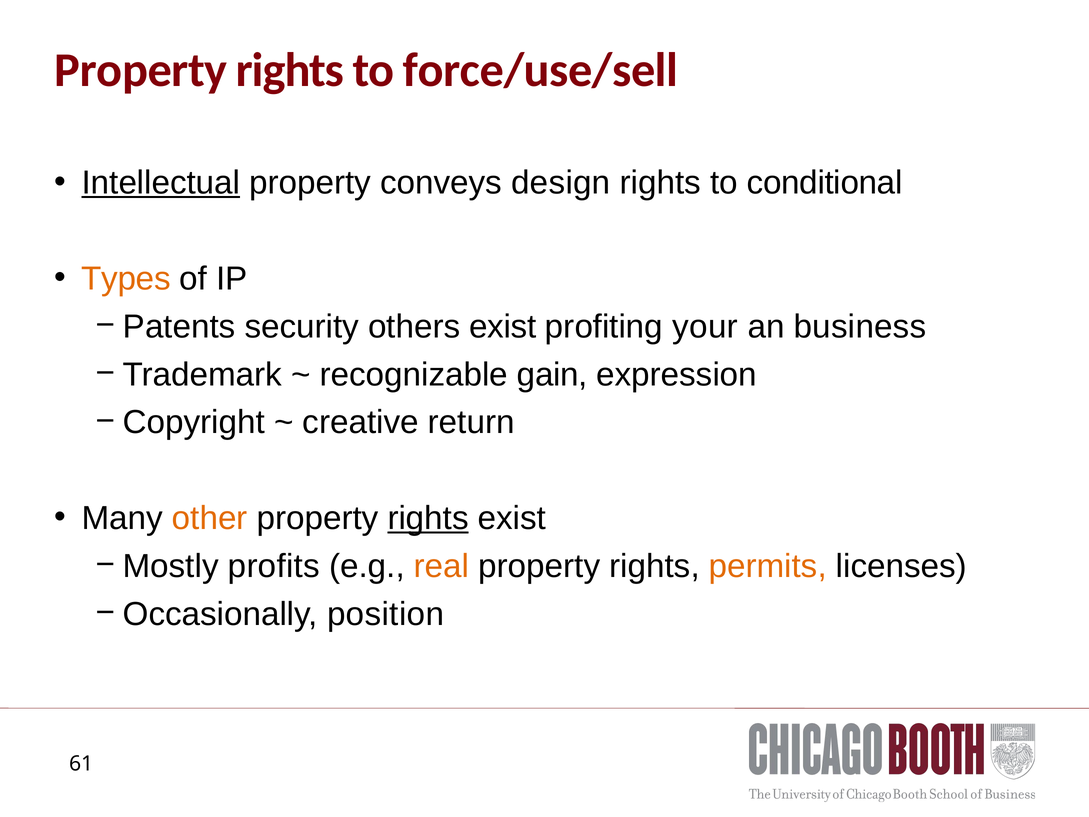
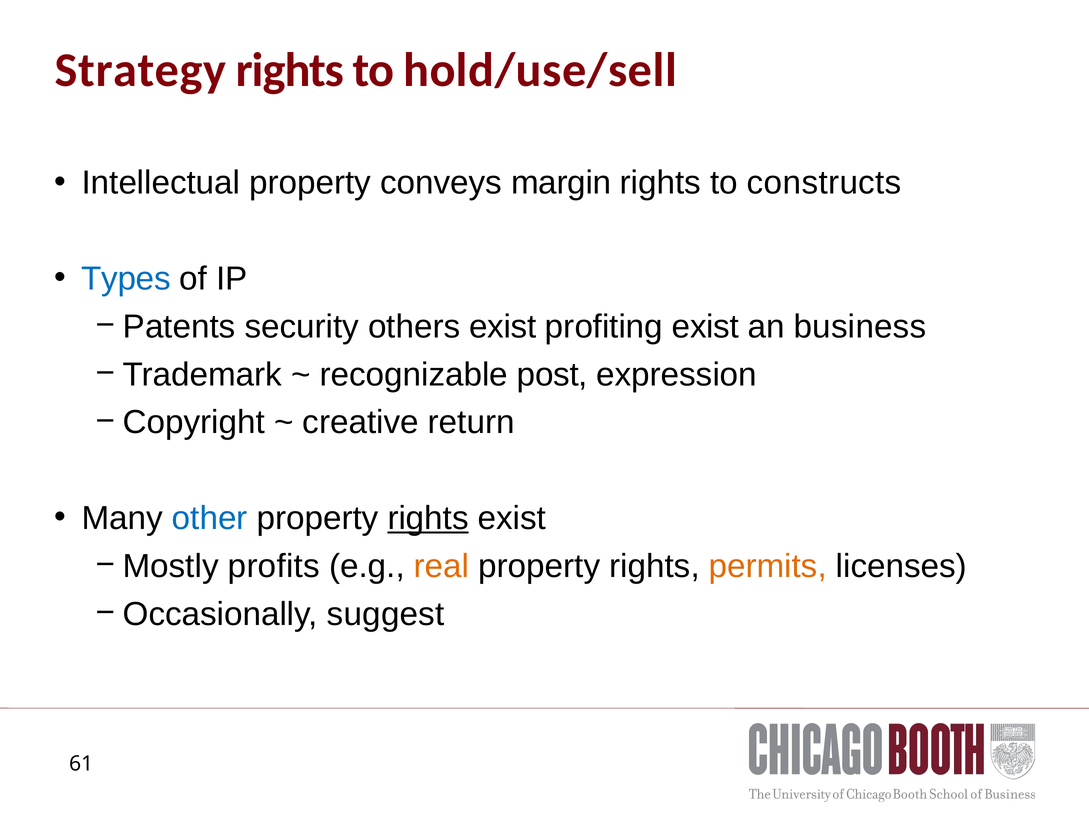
Property at (141, 70): Property -> Strategy
force/use/sell: force/use/sell -> hold/use/sell
Intellectual underline: present -> none
design: design -> margin
conditional: conditional -> constructs
Types colour: orange -> blue
profiting your: your -> exist
gain: gain -> post
other colour: orange -> blue
position: position -> suggest
